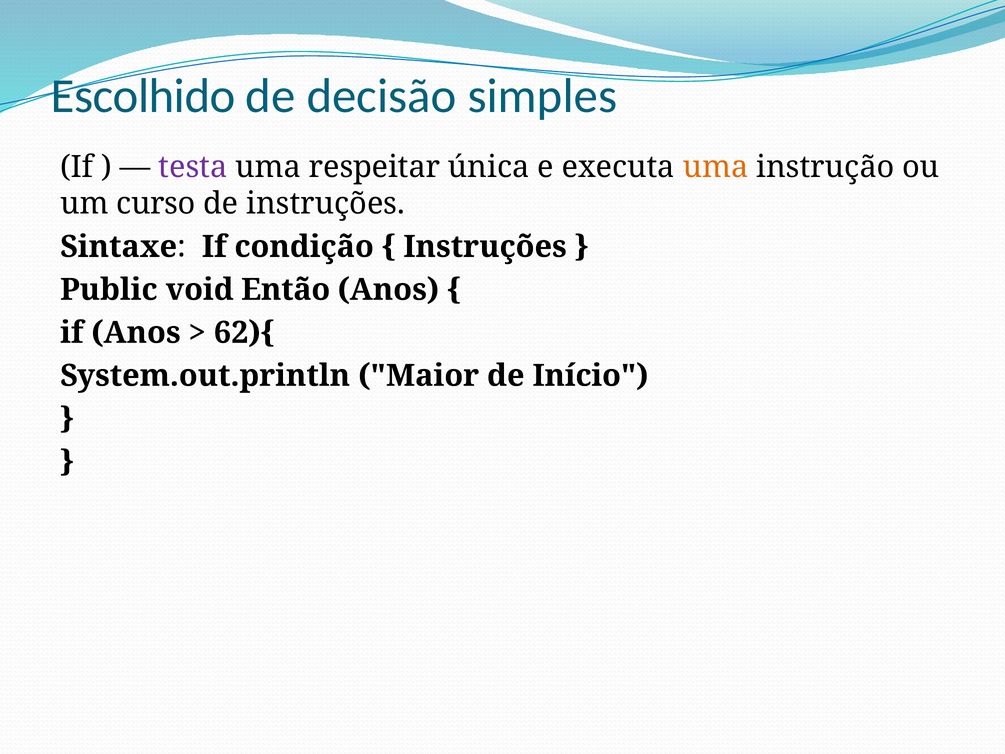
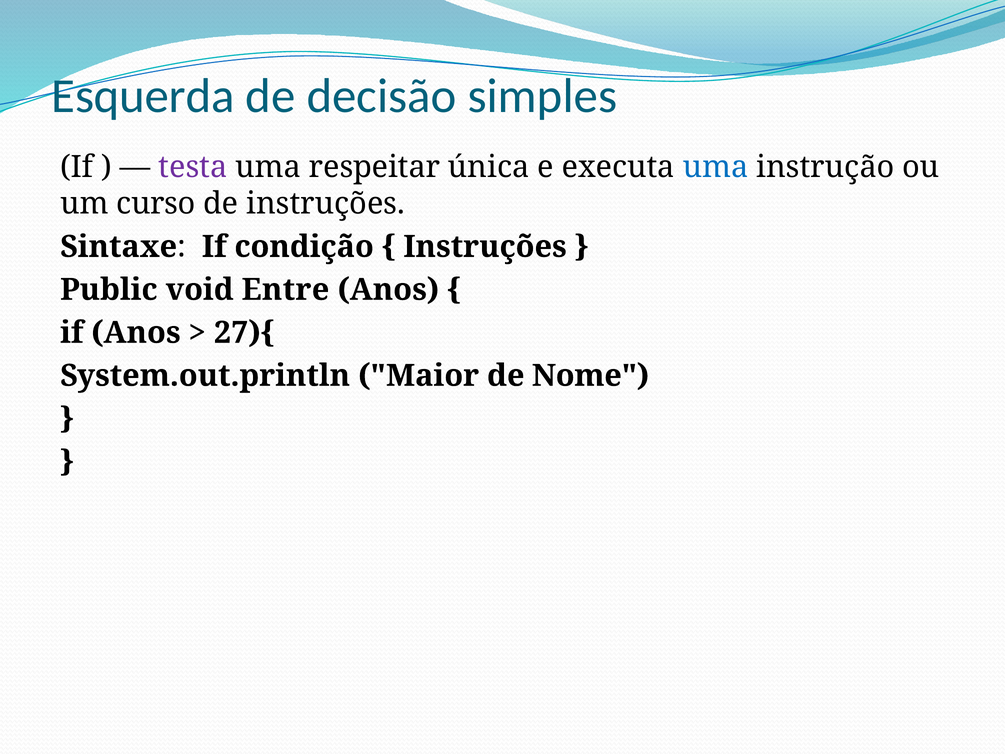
Escolhido: Escolhido -> Esquerda
uma at (716, 167) colour: orange -> blue
Então: Então -> Entre
62){: 62){ -> 27){
Início: Início -> Nome
